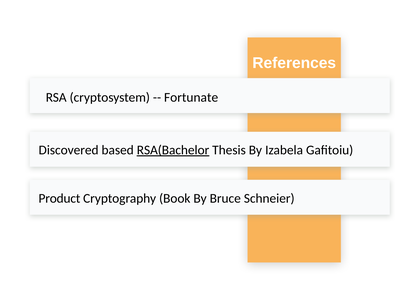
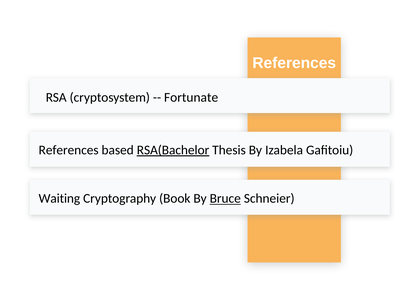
Discovered at (69, 150): Discovered -> References
Product: Product -> Waiting
Bruce underline: none -> present
